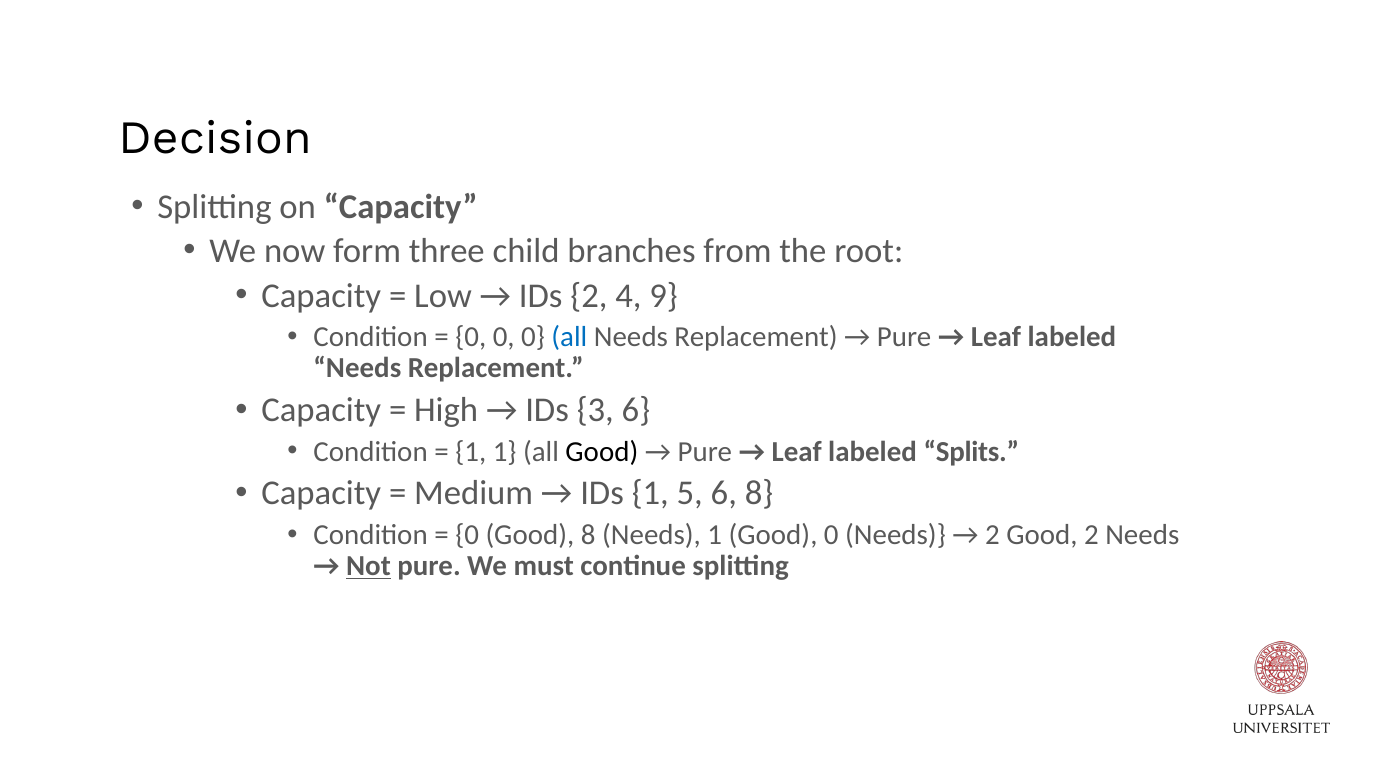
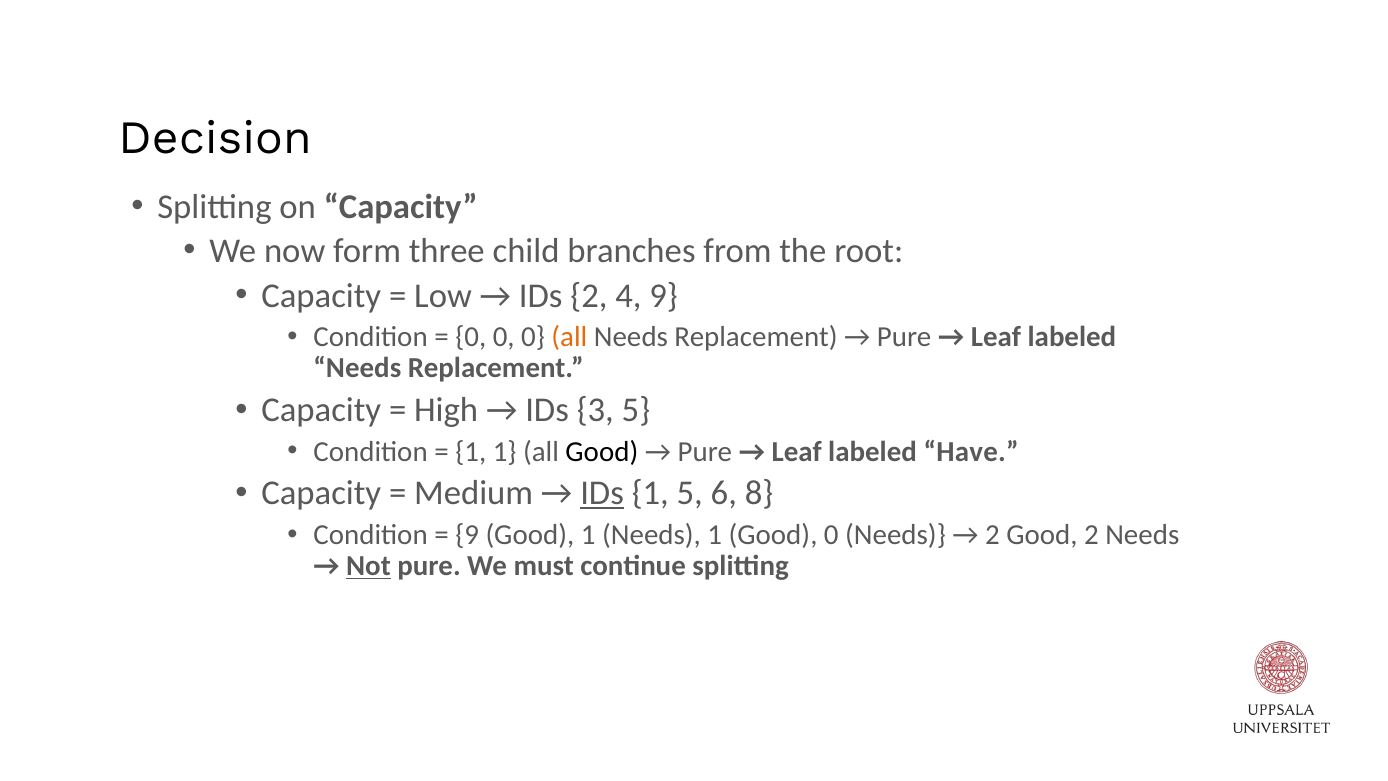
all at (569, 337) colour: blue -> orange
3 6: 6 -> 5
Splits: Splits -> Have
IDs at (602, 493) underline: none -> present
0 at (467, 535): 0 -> 9
Good 8: 8 -> 1
